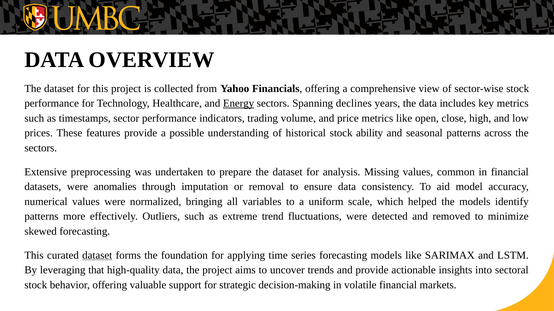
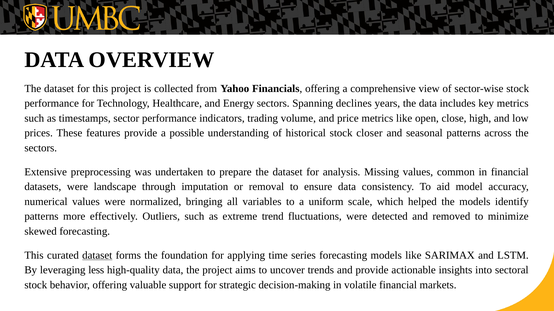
Energy underline: present -> none
ability: ability -> closer
anomalies: anomalies -> landscape
that: that -> less
